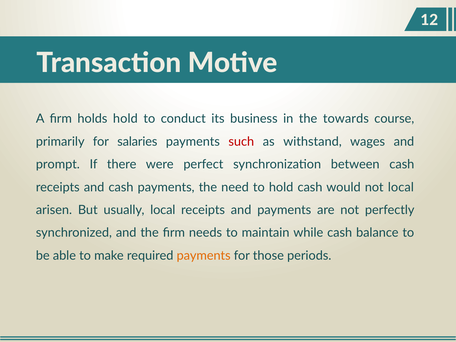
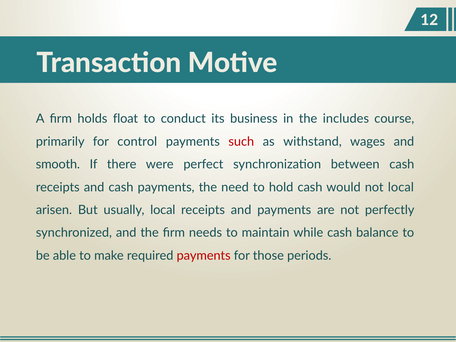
holds hold: hold -> float
towards: towards -> includes
salaries: salaries -> control
prompt: prompt -> smooth
payments at (204, 256) colour: orange -> red
